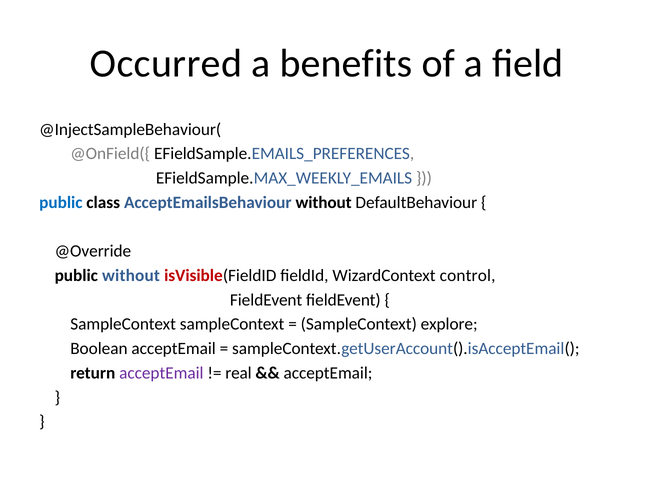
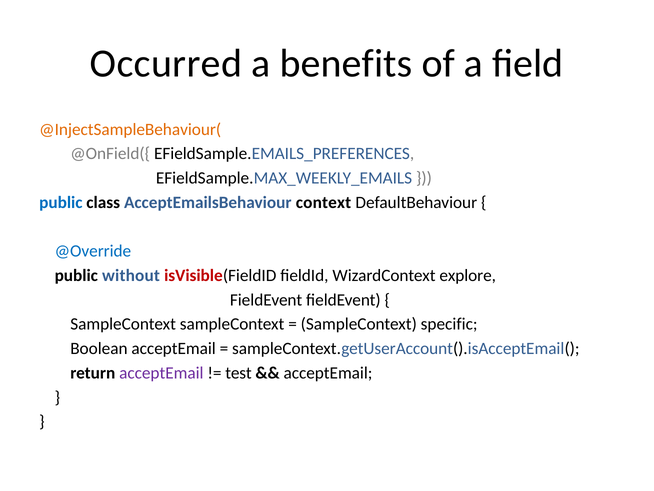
@InjectSampleBehaviour( colour: black -> orange
AcceptEmailsBehaviour without: without -> context
@Override colour: black -> blue
control: control -> explore
explore: explore -> specific
real: real -> test
